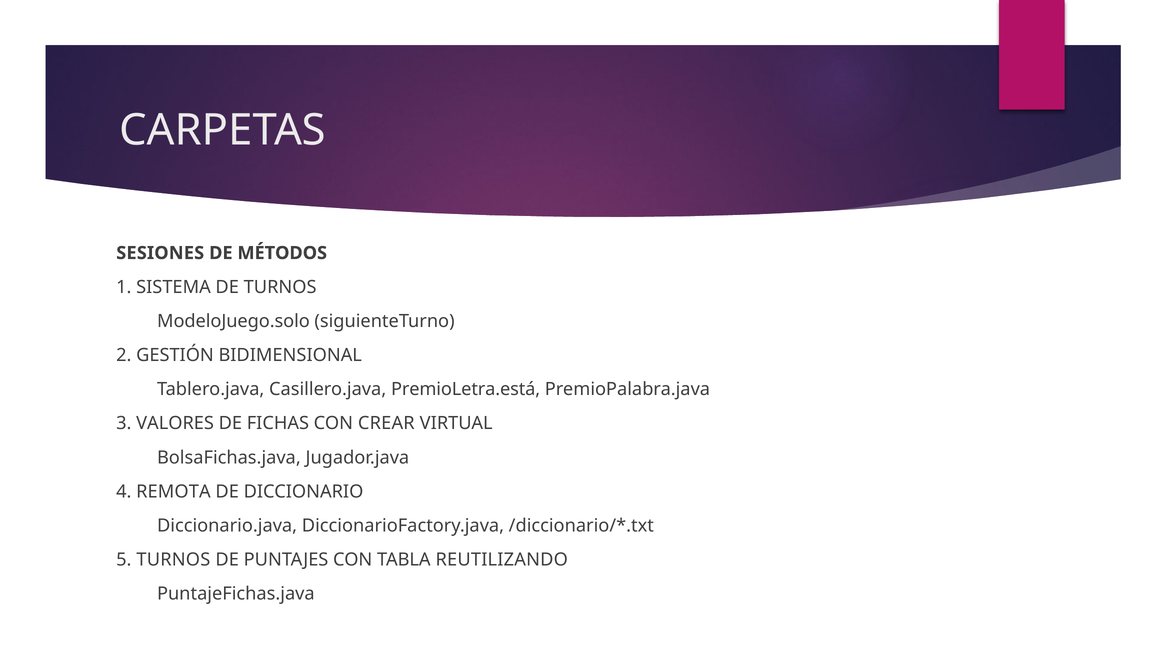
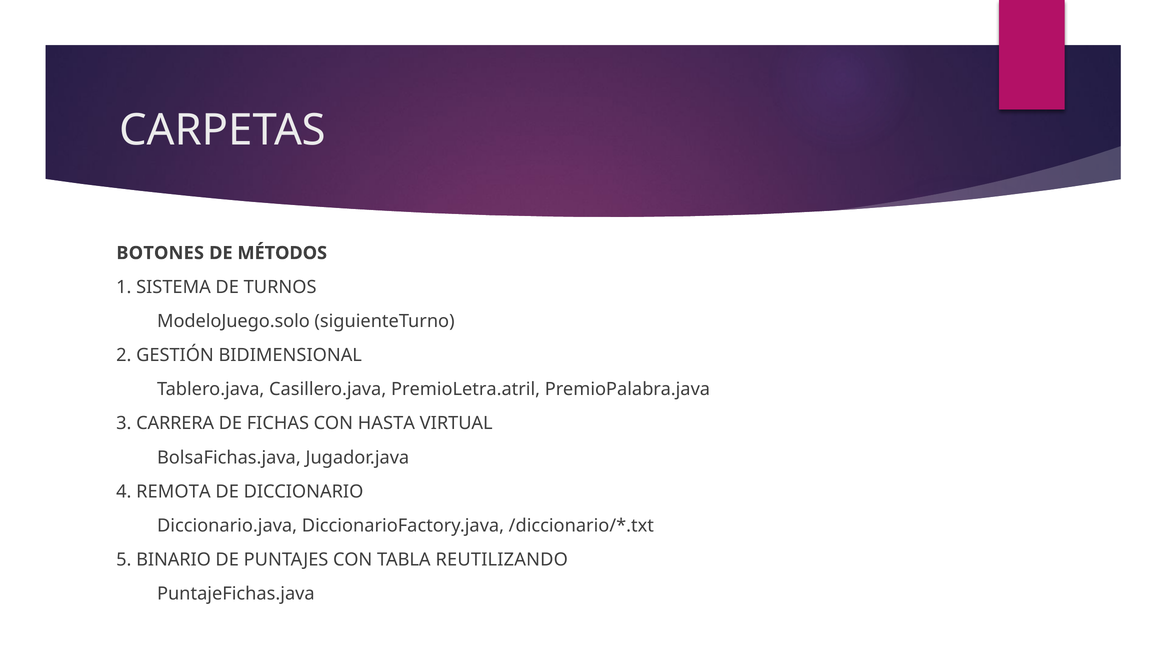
SESIONES: SESIONES -> BOTONES
PremioLetra.está: PremioLetra.está -> PremioLetra.atril
VALORES: VALORES -> CARRERA
CREAR: CREAR -> HASTA
5 TURNOS: TURNOS -> BINARIO
